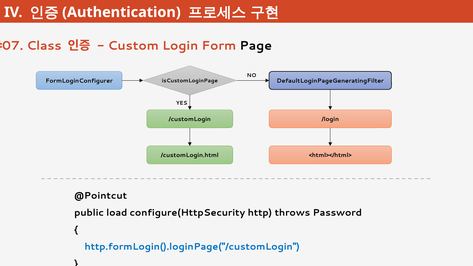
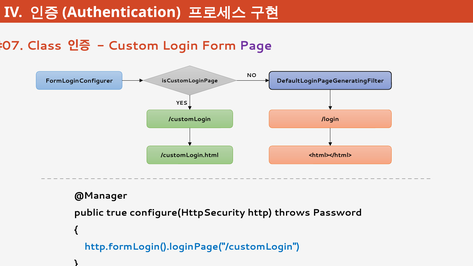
Page colour: black -> purple
@Pointcut: @Pointcut -> @Manager
load: load -> true
